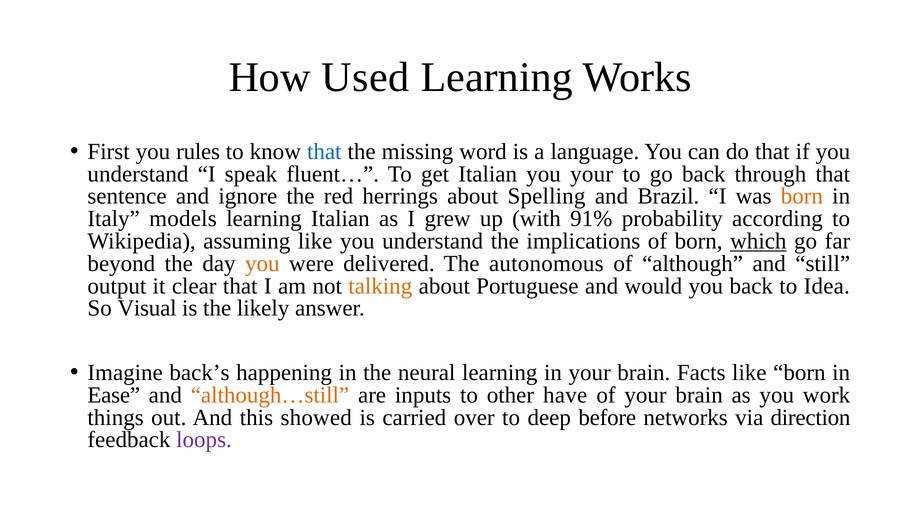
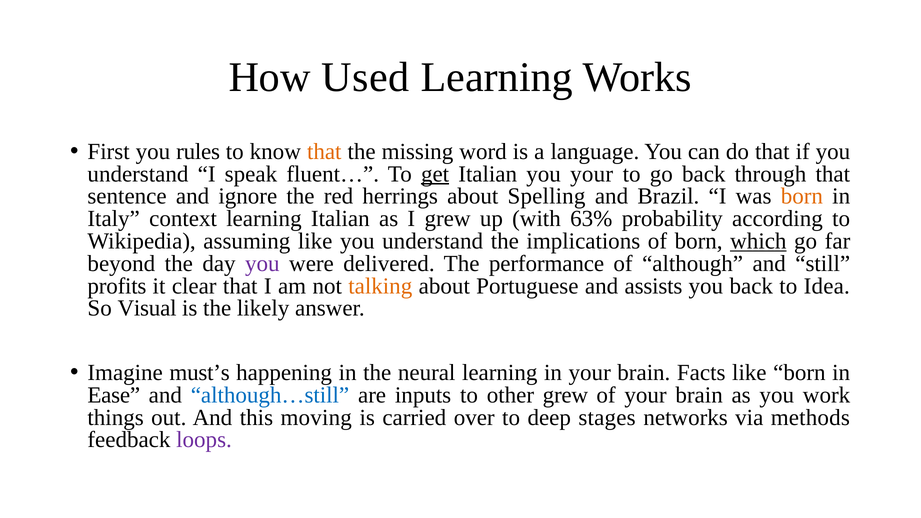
that at (324, 152) colour: blue -> orange
get underline: none -> present
models: models -> context
91%: 91% -> 63%
you at (262, 264) colour: orange -> purple
autonomous: autonomous -> performance
output: output -> profits
would: would -> assists
back’s: back’s -> must’s
although…still colour: orange -> blue
other have: have -> grew
showed: showed -> moving
before: before -> stages
direction: direction -> methods
